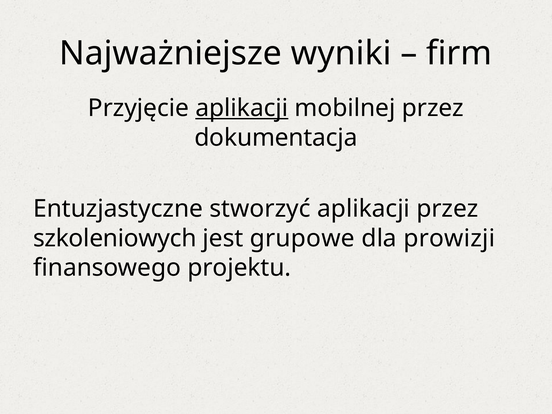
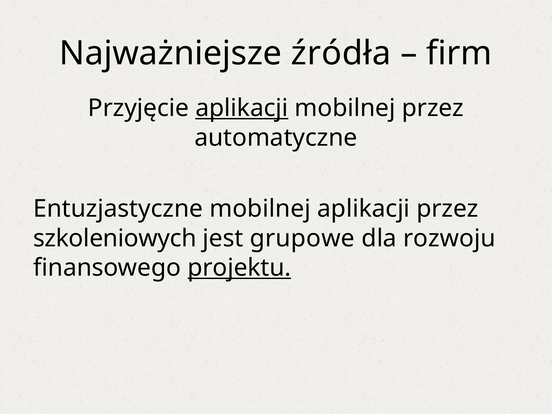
wyniki: wyniki -> źródła
dokumentacja: dokumentacja -> automatyczne
Entuzjastyczne stworzyć: stworzyć -> mobilnej
prowizji: prowizji -> rozwoju
projektu underline: none -> present
